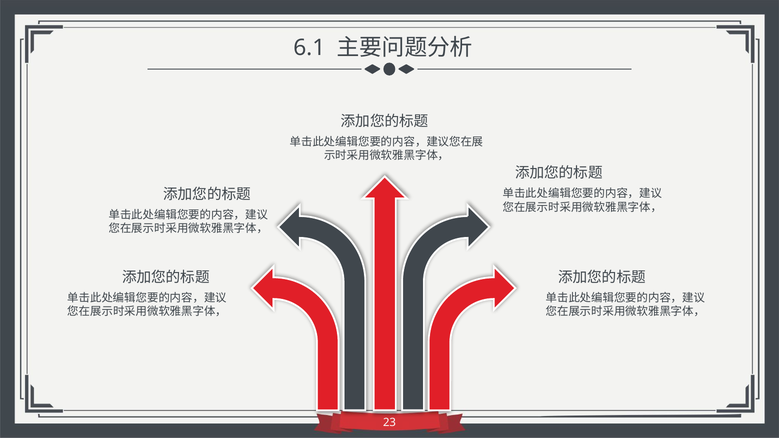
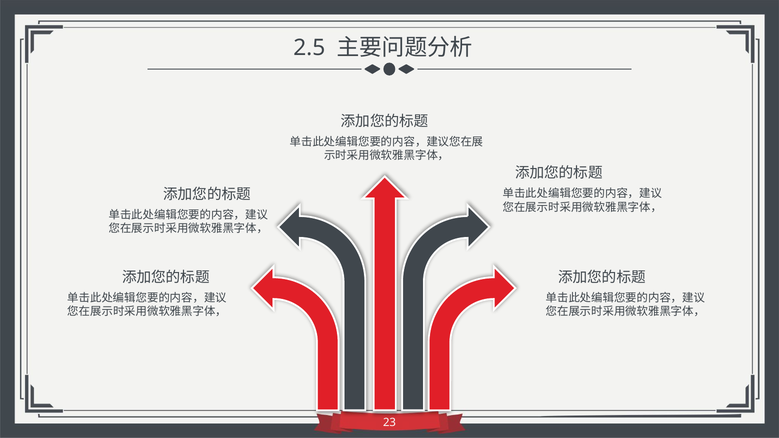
6.1: 6.1 -> 2.5
